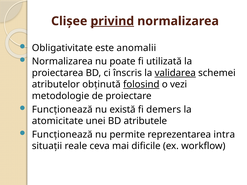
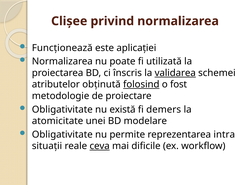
privind underline: present -> none
Obligativitate: Obligativitate -> Funcţionează
anomalii: anomalii -> aplicaţiei
vezi: vezi -> fost
Funcţionează at (62, 110): Funcţionează -> Obligativitate
atributele: atributele -> modelare
Funcţionează at (62, 135): Funcţionează -> Obligativitate
ceva underline: none -> present
